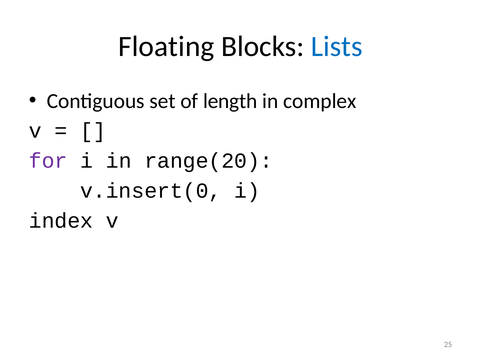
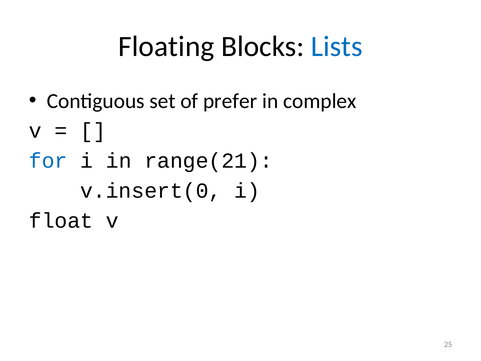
length: length -> prefer
for colour: purple -> blue
range(20: range(20 -> range(21
index: index -> float
